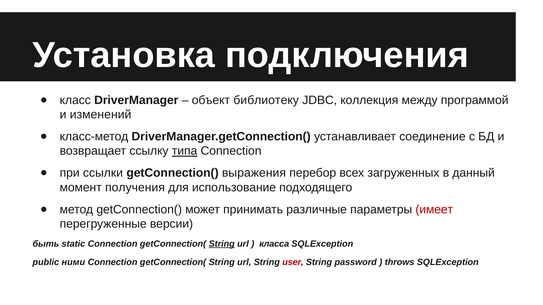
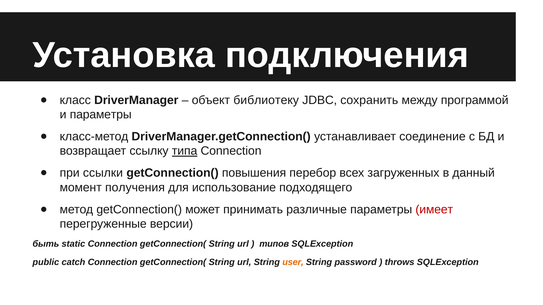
коллекция: коллекция -> сохранить
и изменений: изменений -> параметры
выражения: выражения -> повышения
String at (222, 244) underline: present -> none
класса: класса -> типов
ними: ними -> catch
user colour: red -> orange
